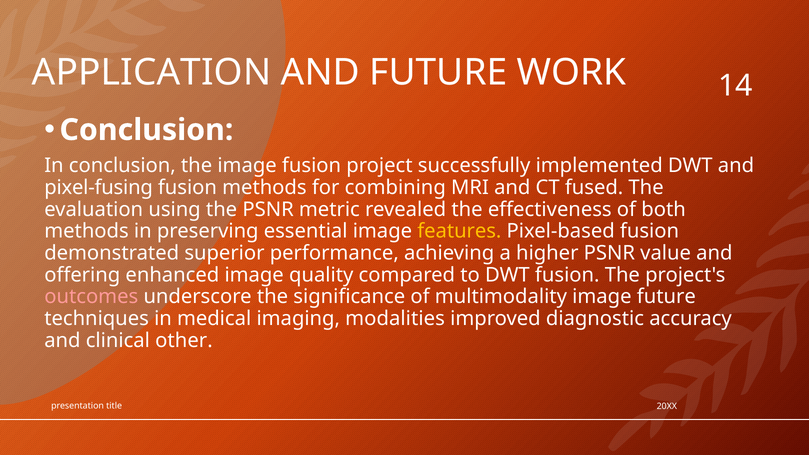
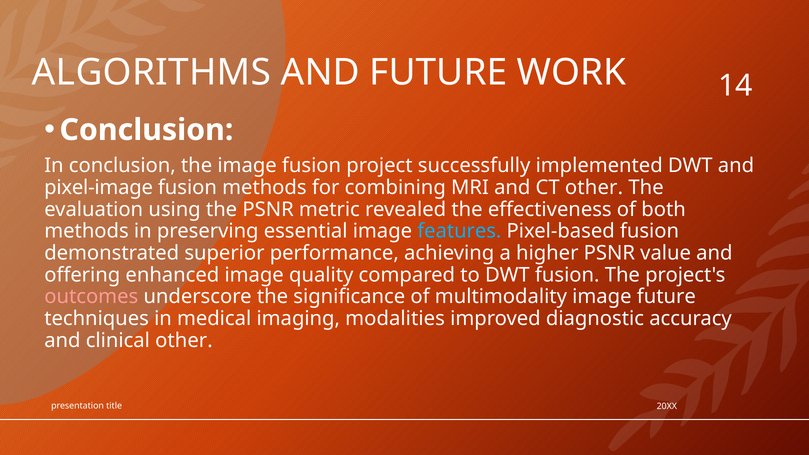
APPLICATION: APPLICATION -> ALGORITHMS
pixel-fusing: pixel-fusing -> pixel-image
CT fused: fused -> other
features colour: yellow -> light blue
